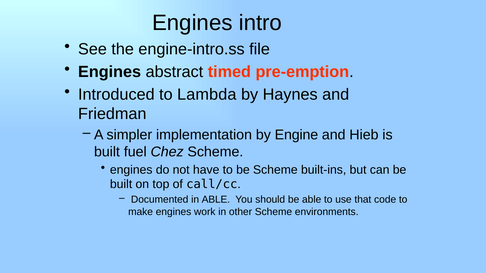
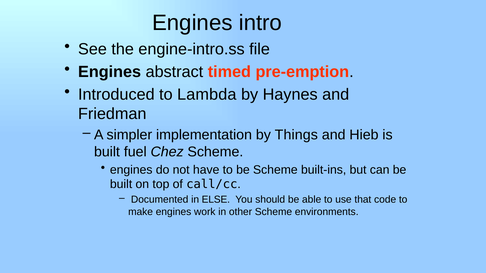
Engine: Engine -> Things
in ABLE: ABLE -> ELSE
